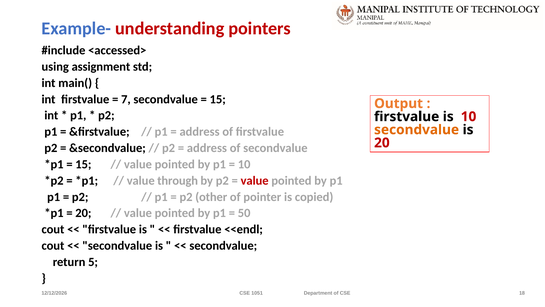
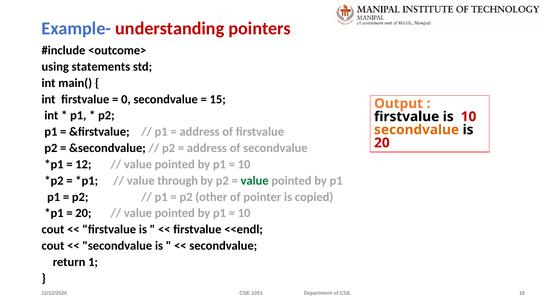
<accessed>: <accessed> -> <outcome>
assignment: assignment -> statements
7: 7 -> 0
15 at (83, 164): 15 -> 12
value at (255, 180) colour: red -> green
50 at (244, 213): 50 -> 10
5: 5 -> 1
